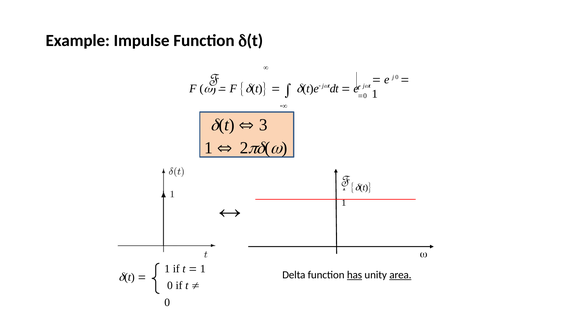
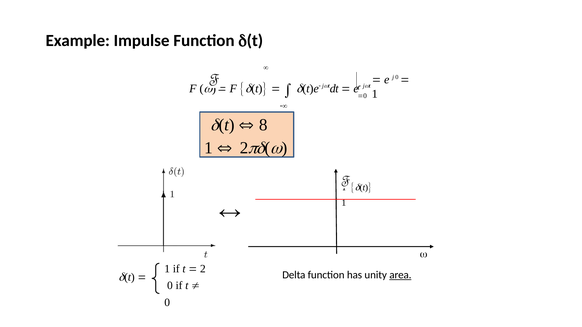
3: 3 -> 8
1 at (203, 269): 1 -> 2
has underline: present -> none
